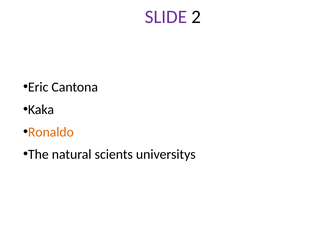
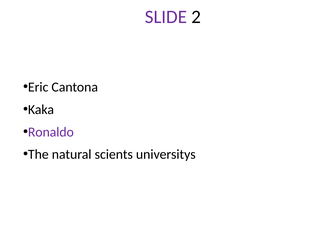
Ronaldo colour: orange -> purple
